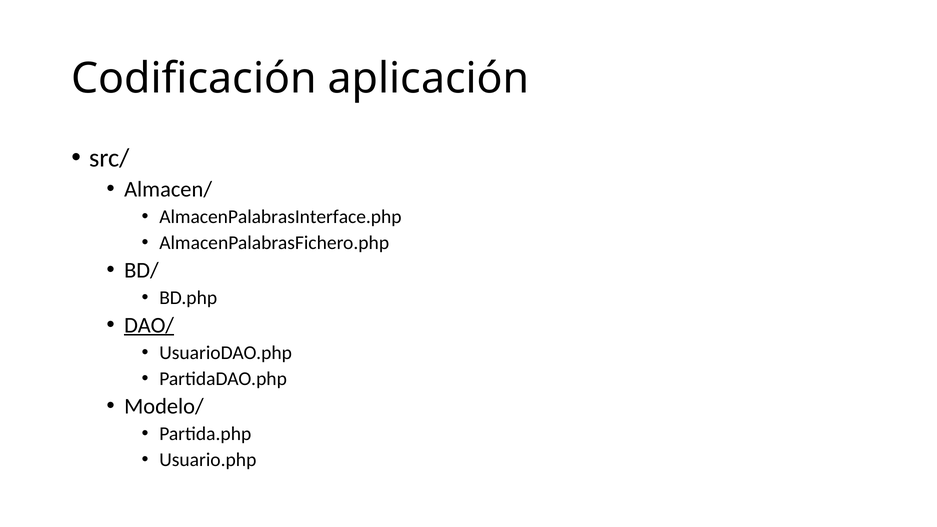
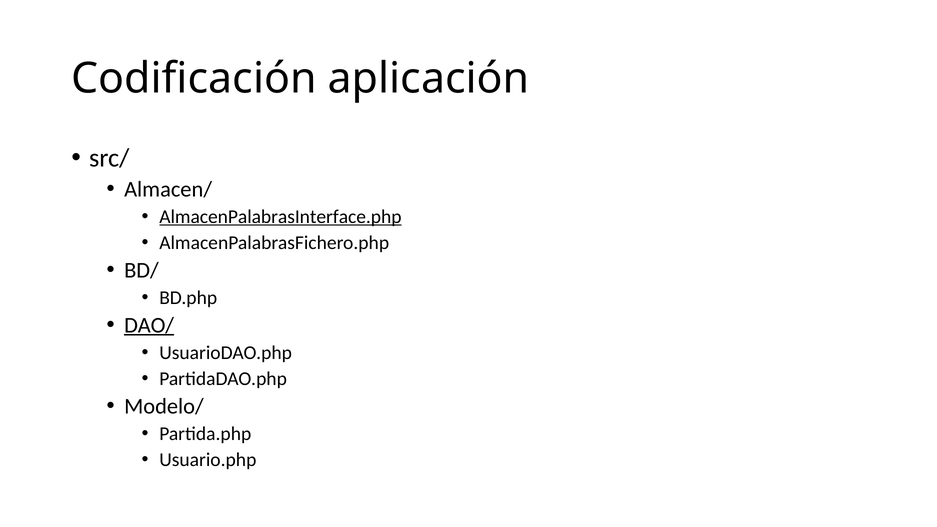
AlmacenPalabrasInterface.php underline: none -> present
